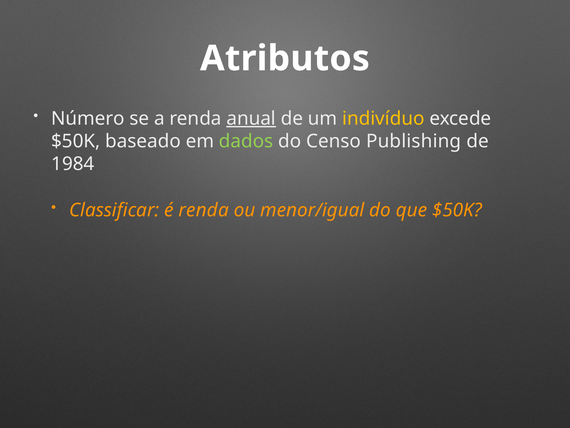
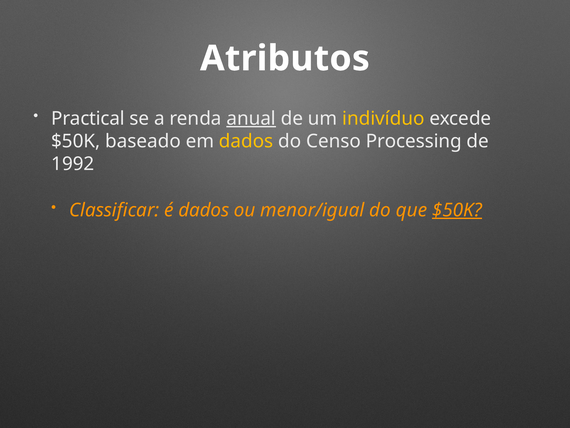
Número: Número -> Practical
dados at (246, 141) colour: light green -> yellow
Publishing: Publishing -> Processing
1984: 1984 -> 1992
é renda: renda -> dados
$50K at (457, 210) underline: none -> present
